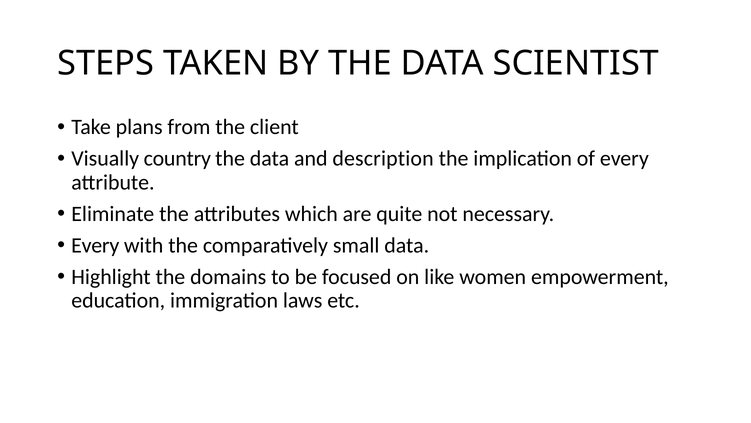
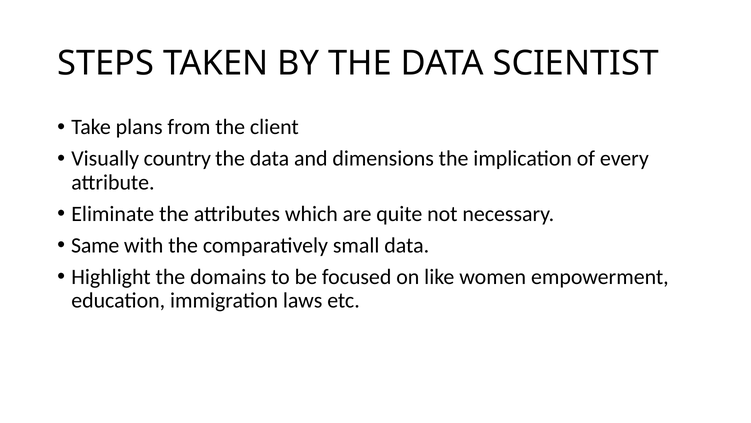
description: description -> dimensions
Every at (95, 245): Every -> Same
